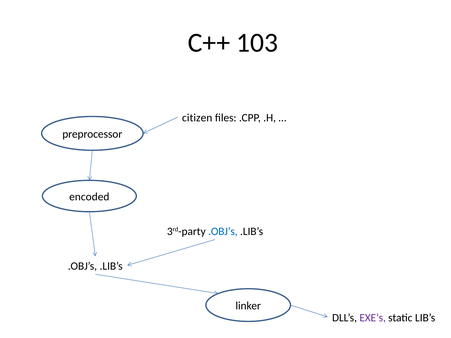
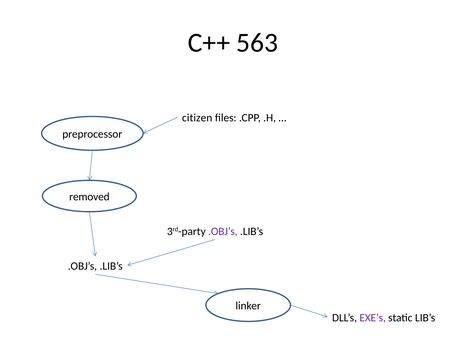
103: 103 -> 563
encoded: encoded -> removed
.OBJ’s at (223, 231) colour: blue -> purple
